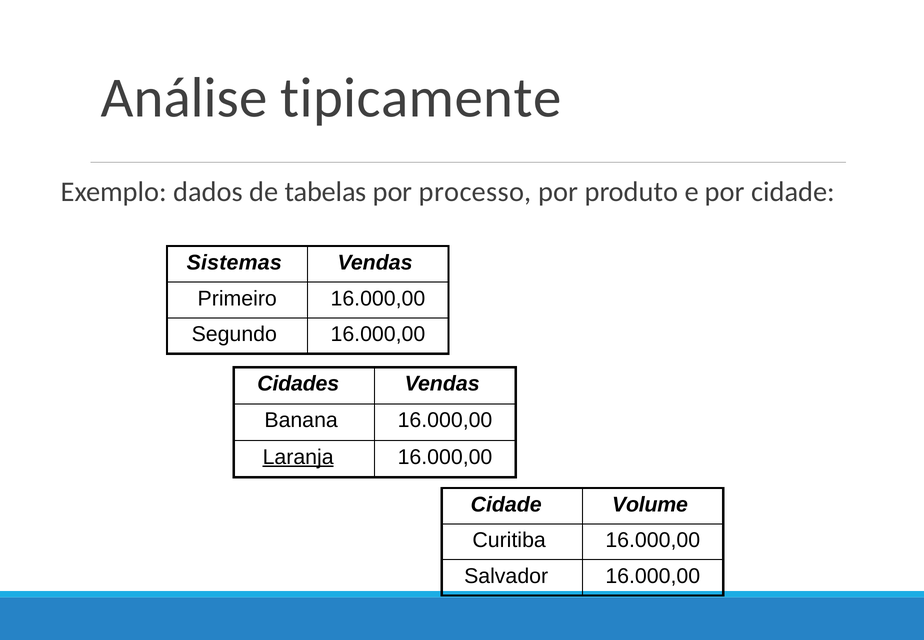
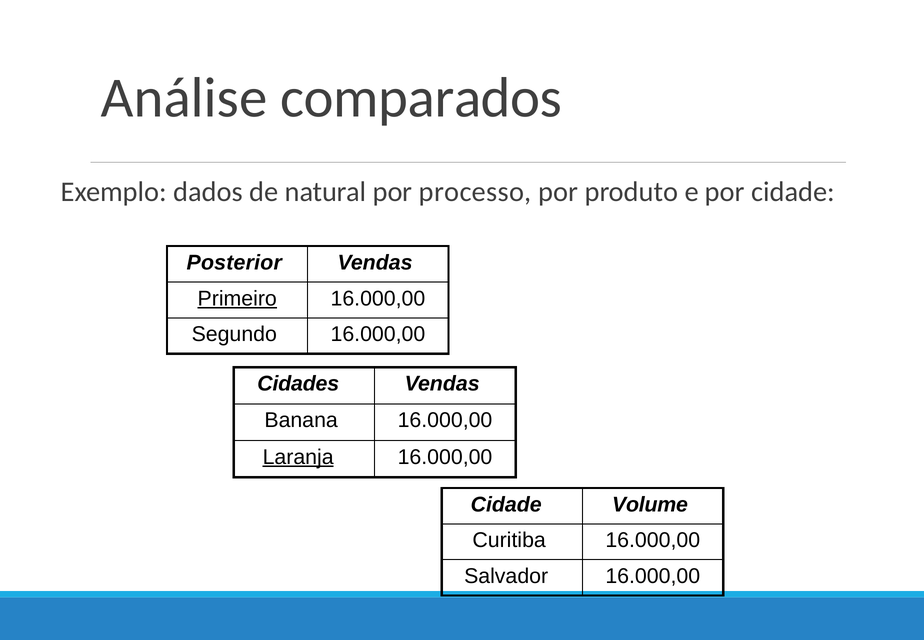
tipicamente: tipicamente -> comparados
tabelas: tabelas -> natural
Sistemas: Sistemas -> Posterior
Primeiro underline: none -> present
